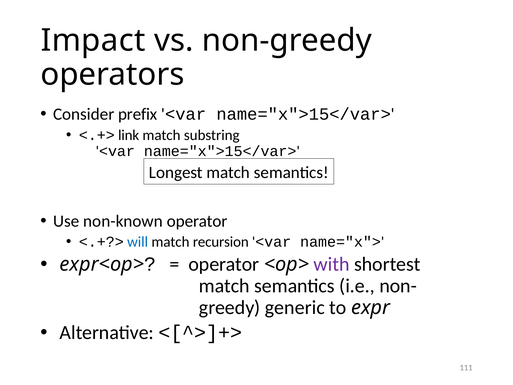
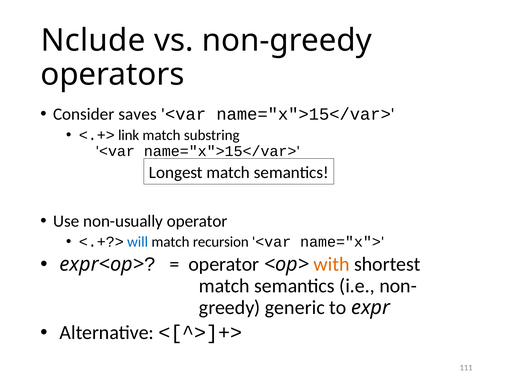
Impact: Impact -> Nclude
prefix: prefix -> saves
non-known: non-known -> non-usually
with colour: purple -> orange
